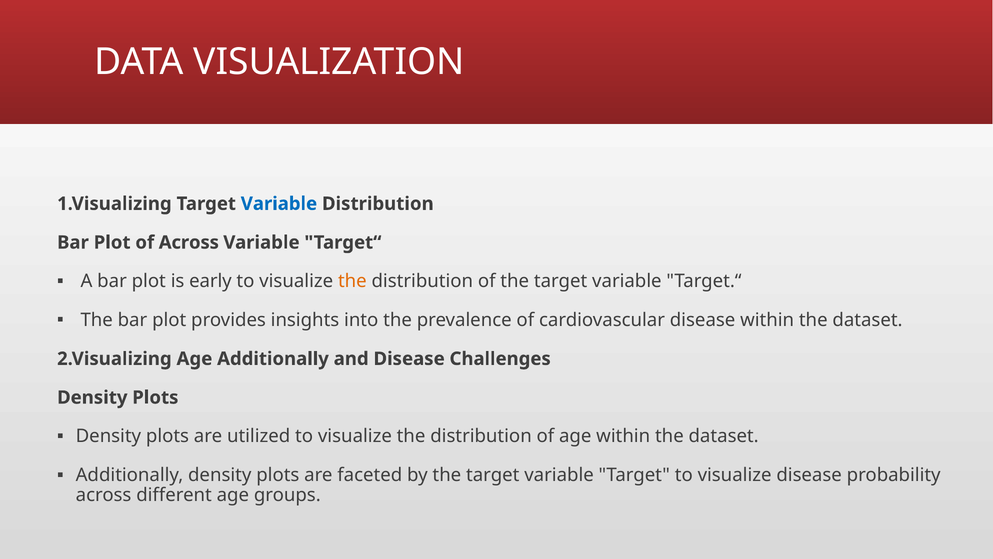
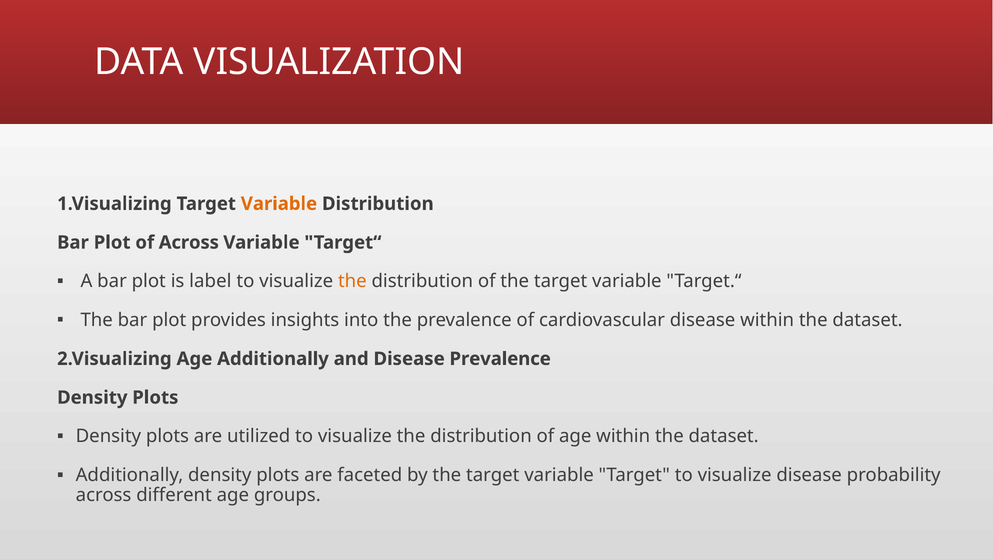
Variable at (279, 204) colour: blue -> orange
early: early -> label
Disease Challenges: Challenges -> Prevalence
